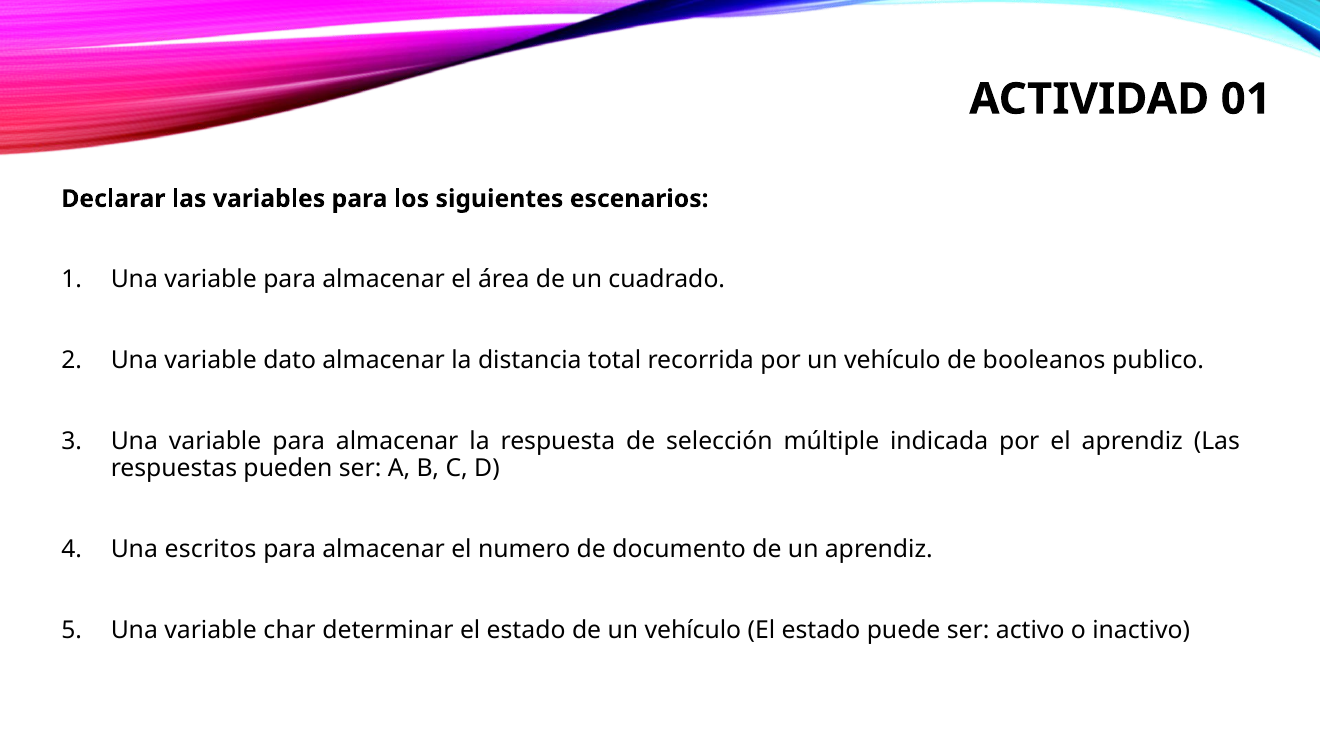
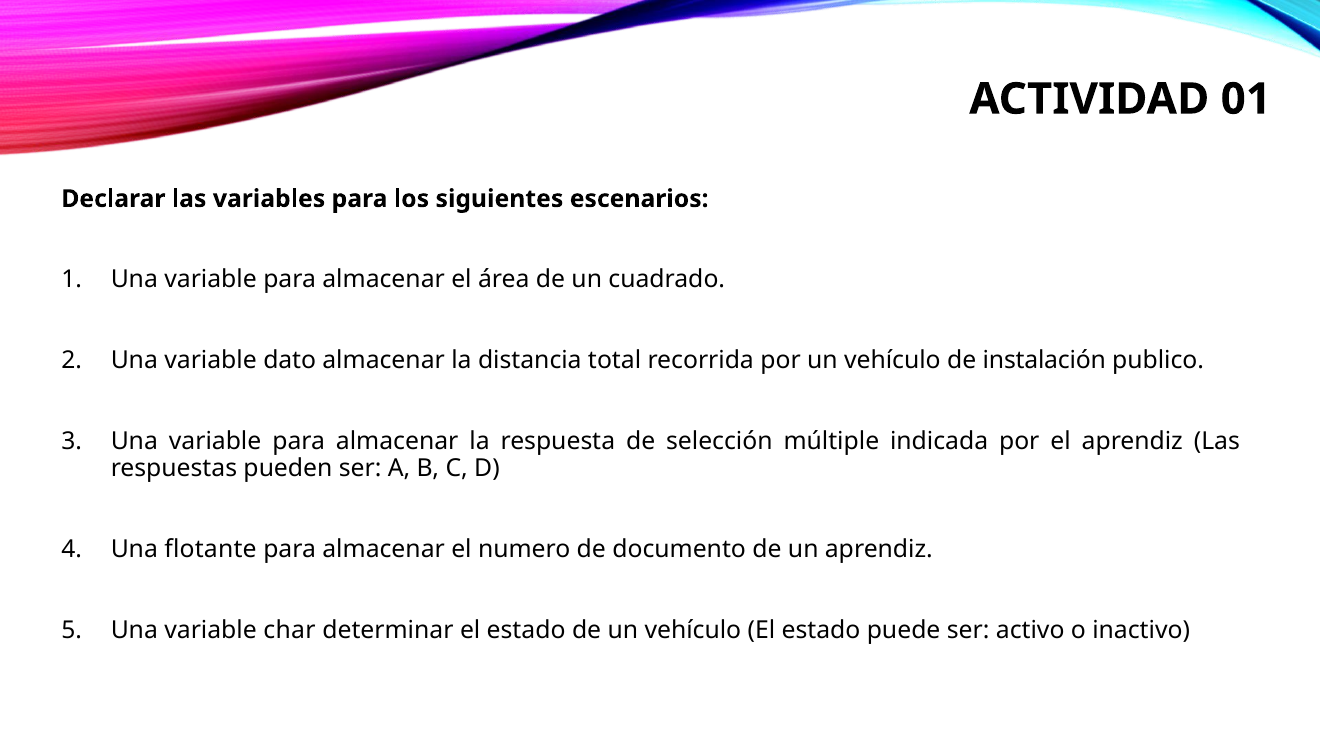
booleanos: booleanos -> instalación
escritos: escritos -> flotante
